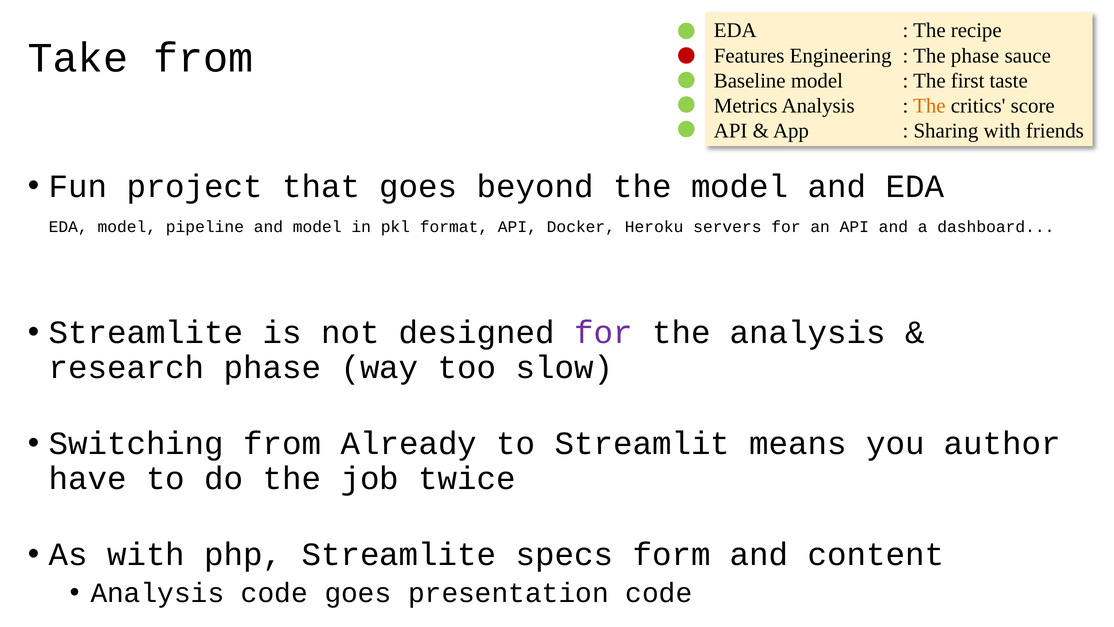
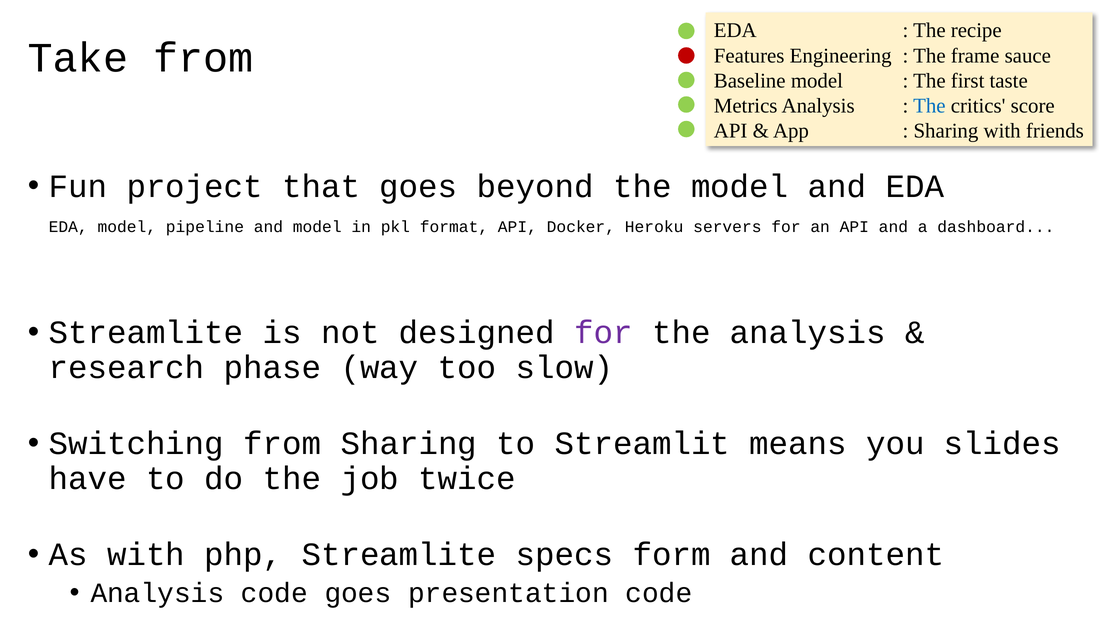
The phase: phase -> frame
The at (929, 106) colour: orange -> blue
from Already: Already -> Sharing
author: author -> slides
